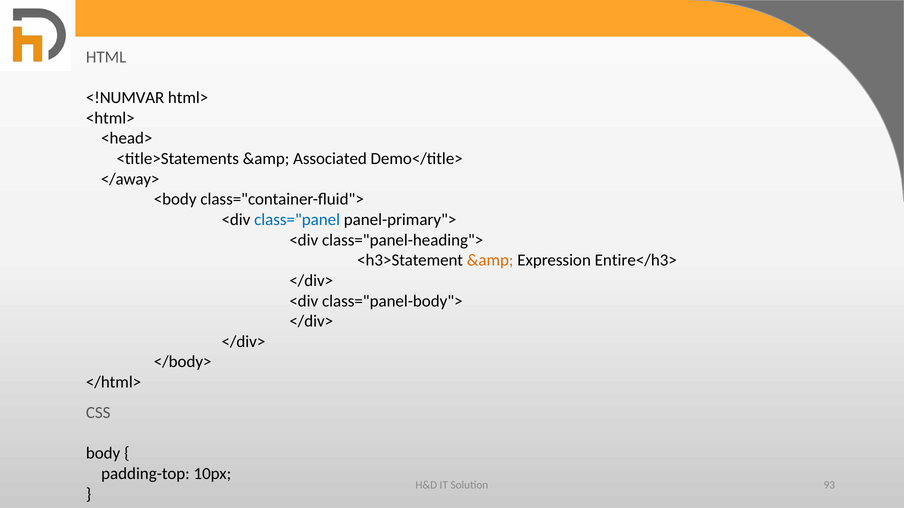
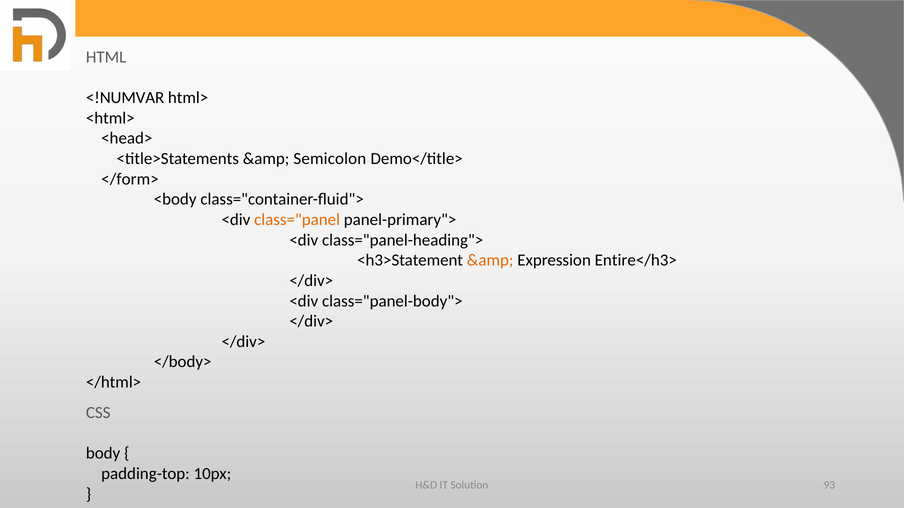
Associated: Associated -> Semicolon
</away>: </away> -> </form>
class="panel colour: blue -> orange
